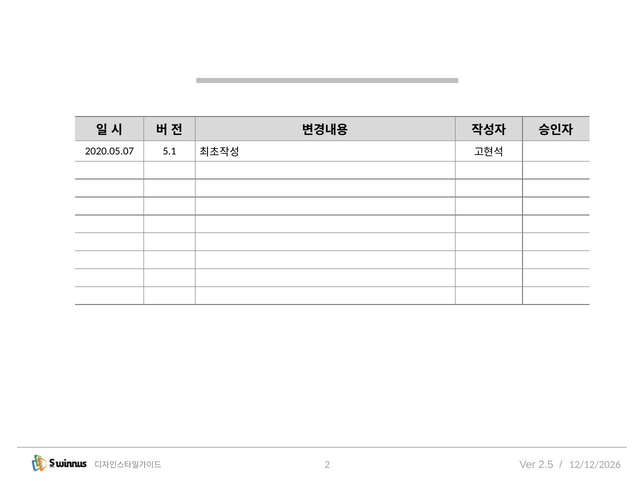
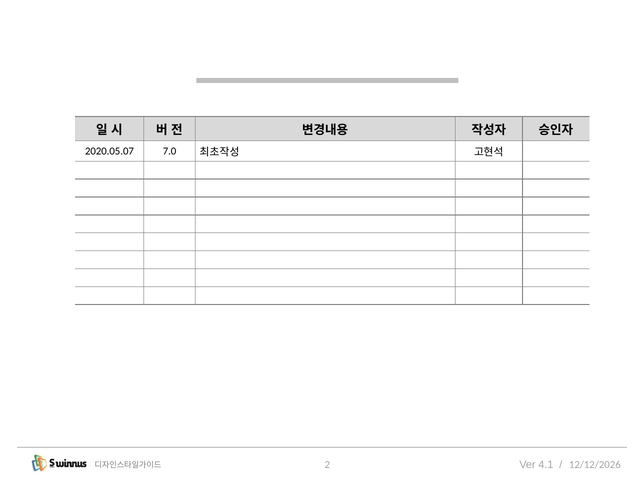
5.1: 5.1 -> 7.0
2.5: 2.5 -> 4.1
